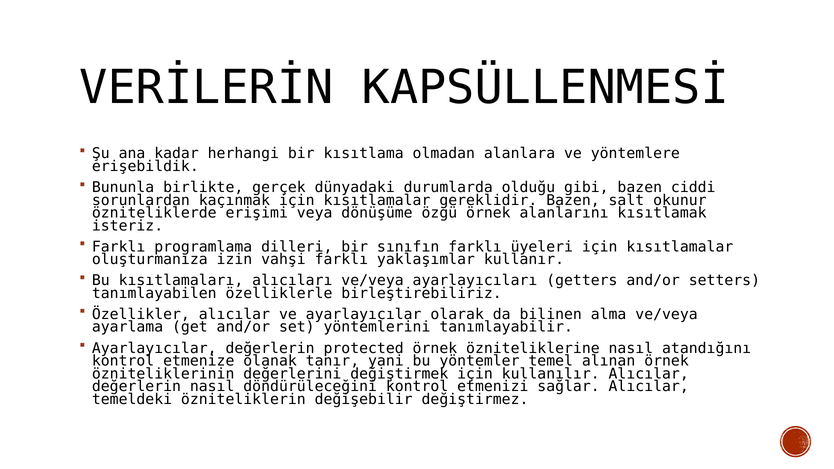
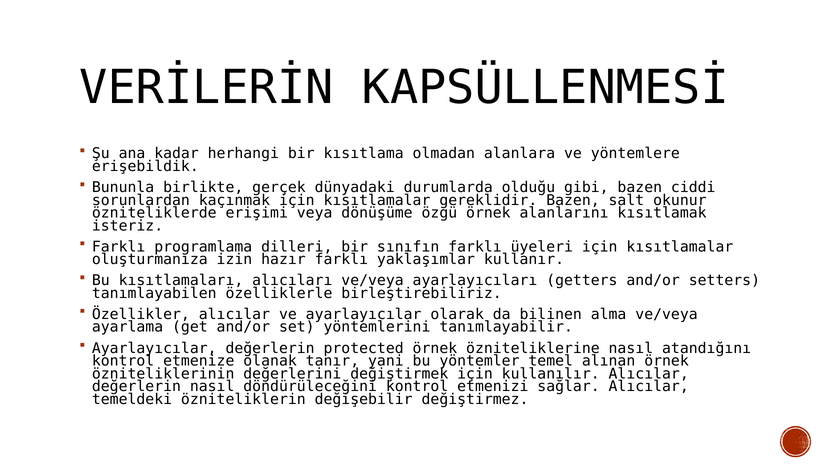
vahşi: vahşi -> hazır
